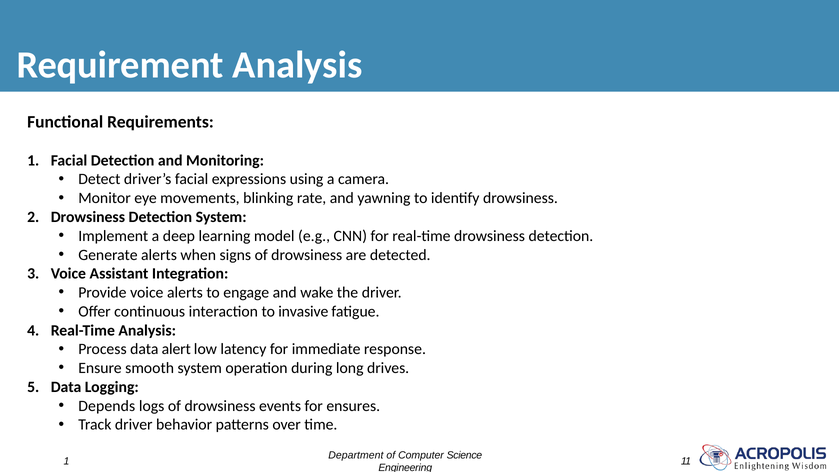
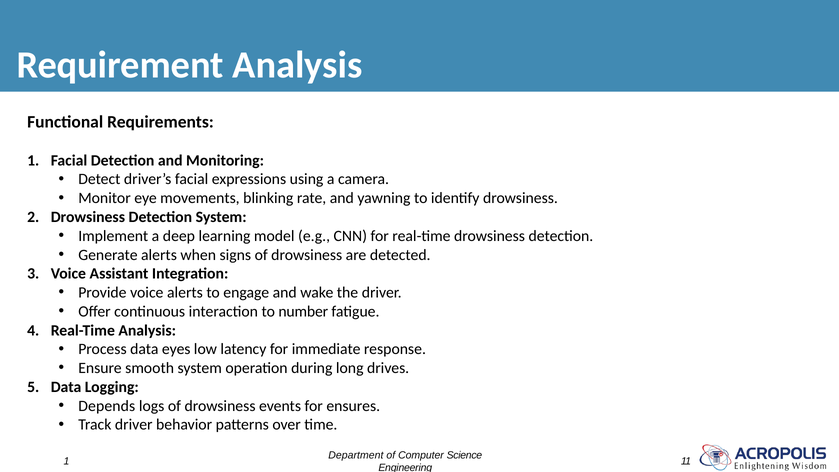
invasive: invasive -> number
alert: alert -> eyes
